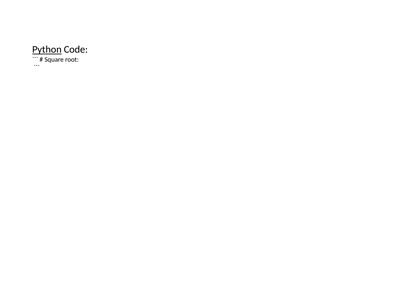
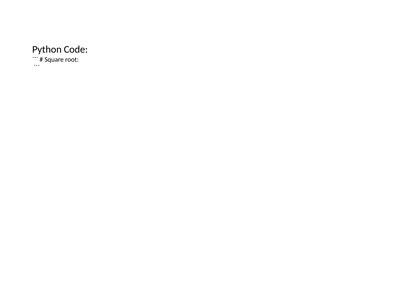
Python underline: present -> none
